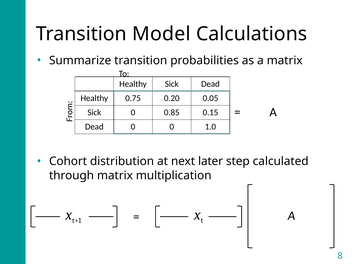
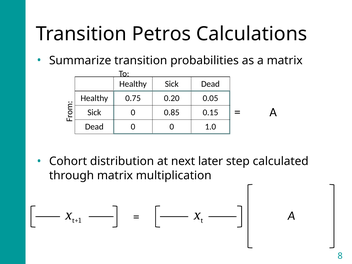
Model: Model -> Petros
